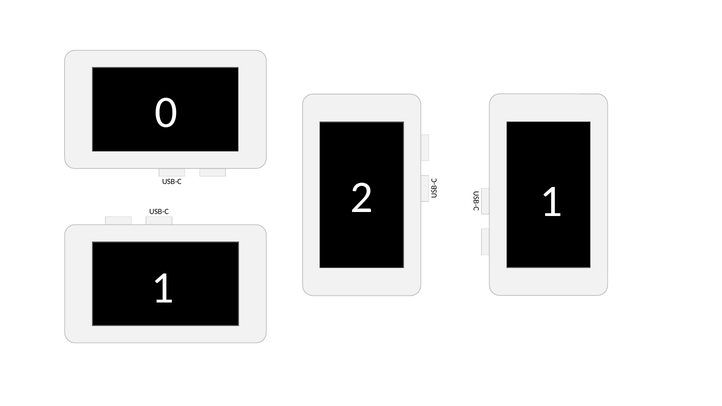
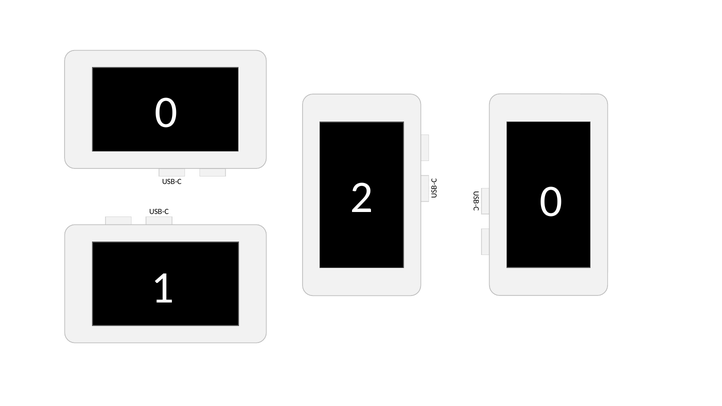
2 1: 1 -> 0
